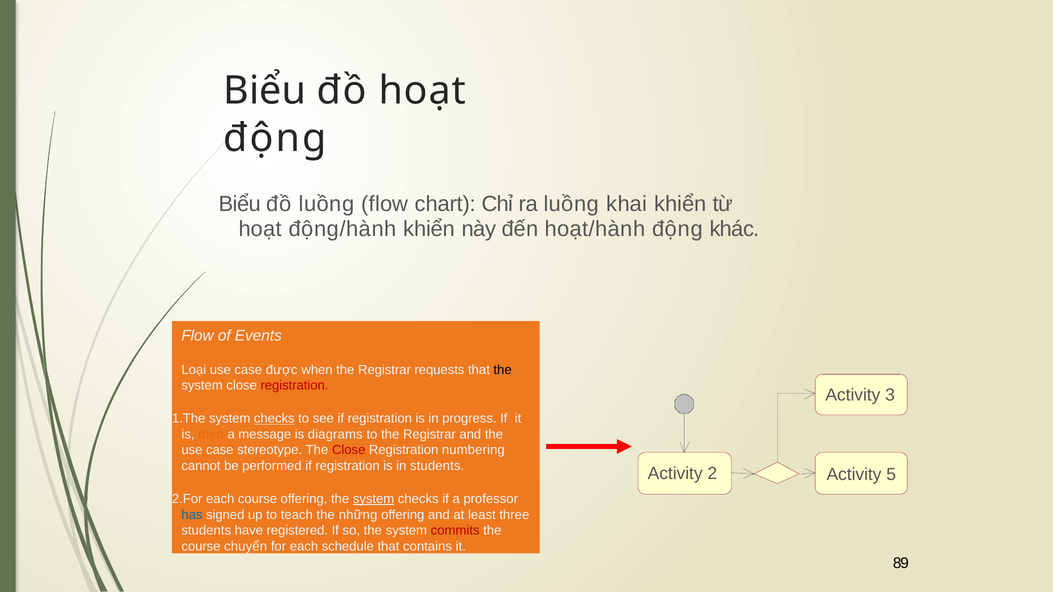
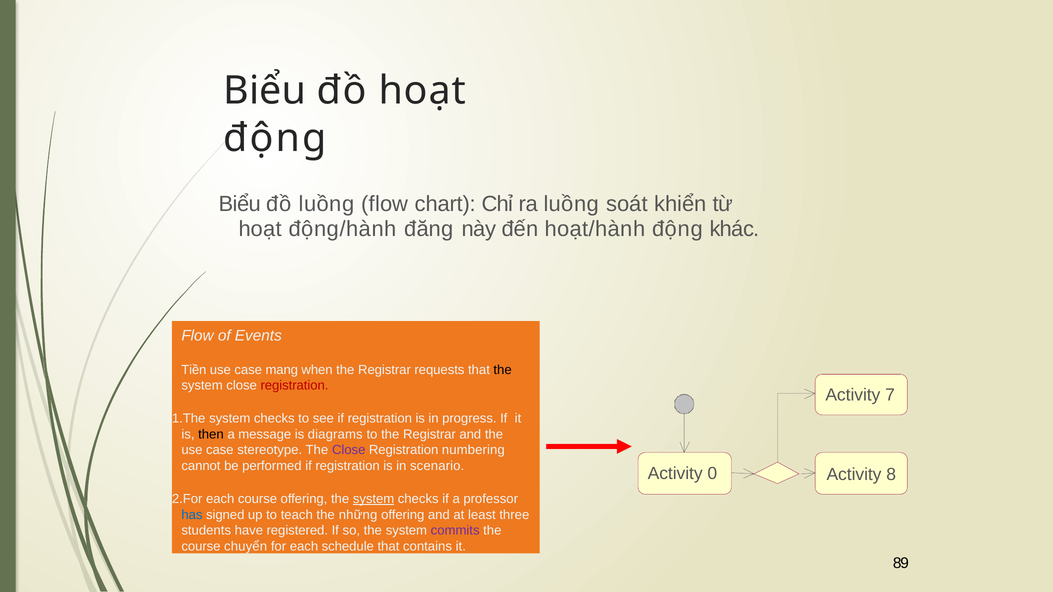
khai: khai -> soát
động/hành khiển: khiển -> đăng
Loại: Loại -> Tiền
được: được -> mang
3: 3 -> 7
checks at (274, 419) underline: present -> none
then colour: orange -> black
Close at (349, 450) colour: red -> purple
in students: students -> scenario
2: 2 -> 0
5: 5 -> 8
commits colour: red -> purple
